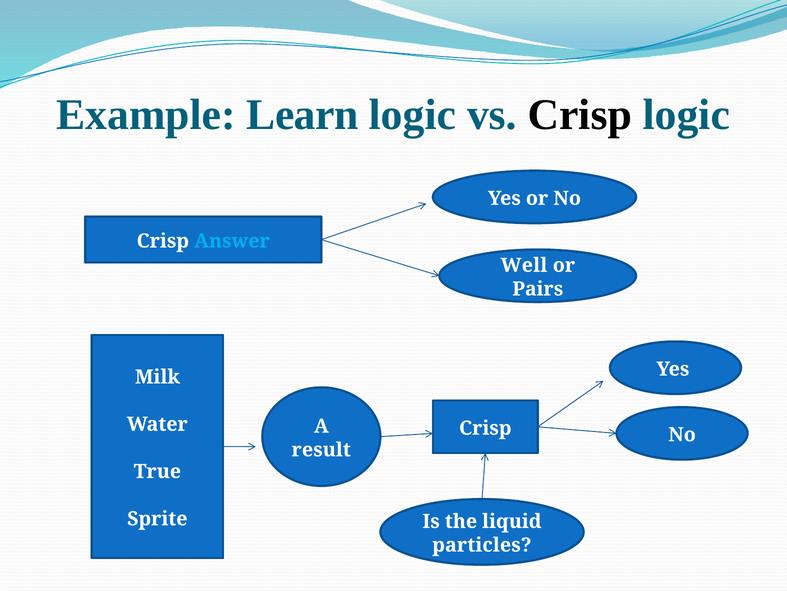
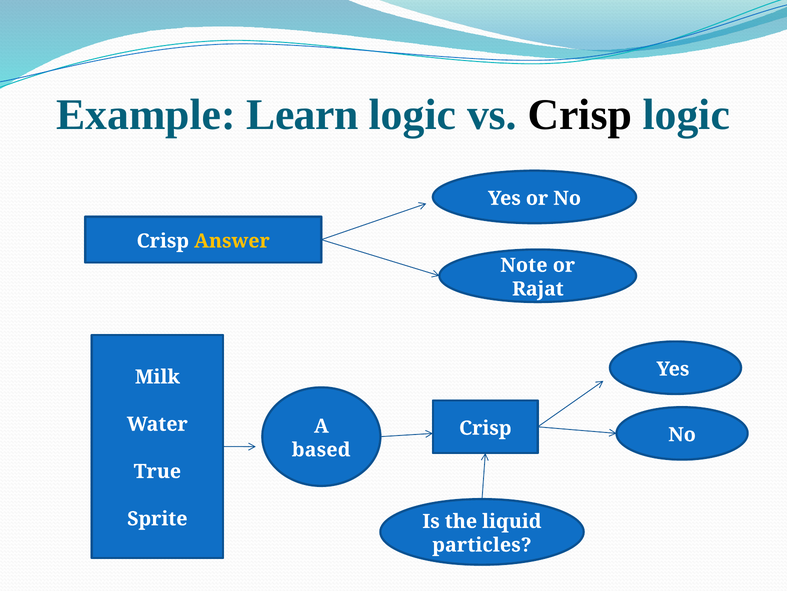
Answer colour: light blue -> yellow
Well: Well -> Note
Pairs: Pairs -> Rajat
result: result -> based
